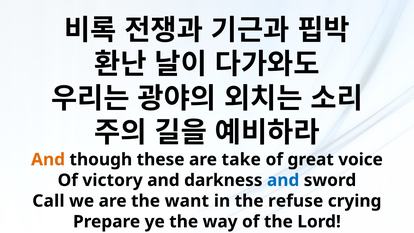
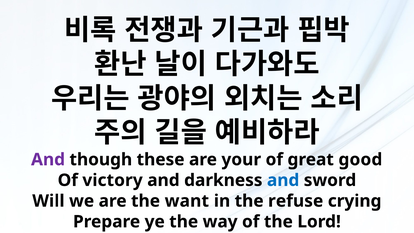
And at (48, 159) colour: orange -> purple
take: take -> your
voice: voice -> good
Call: Call -> Will
